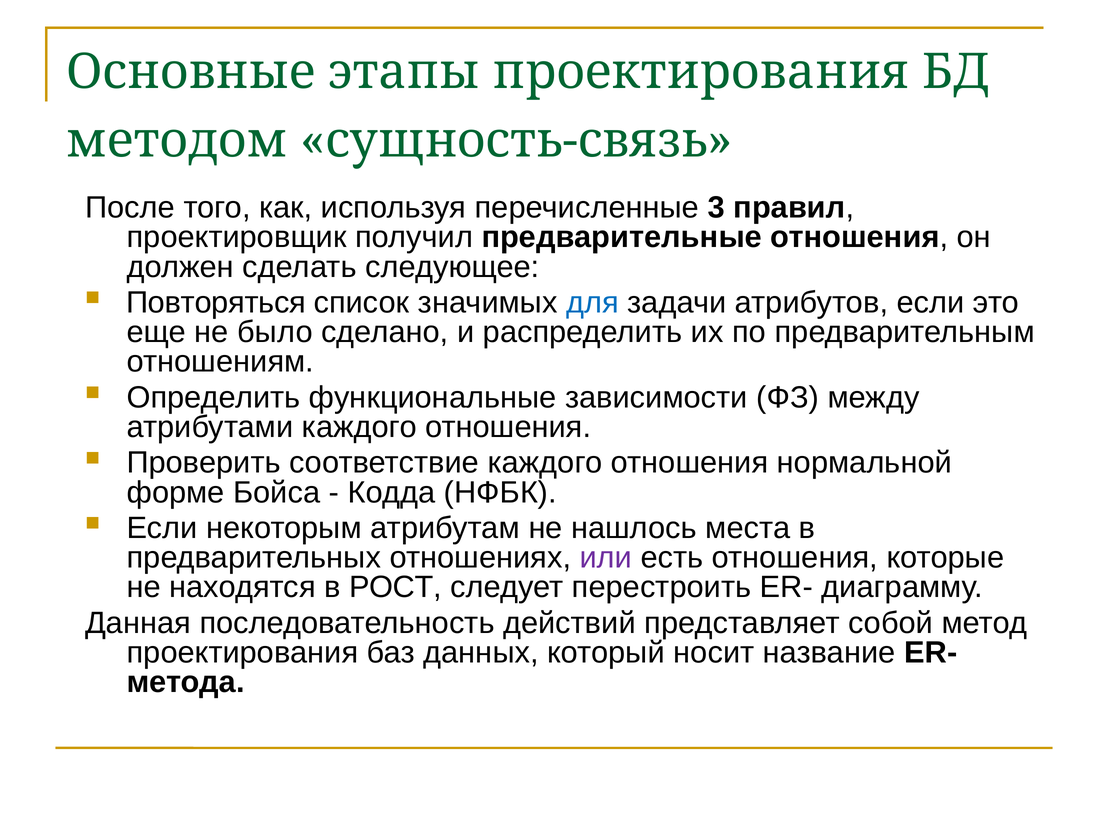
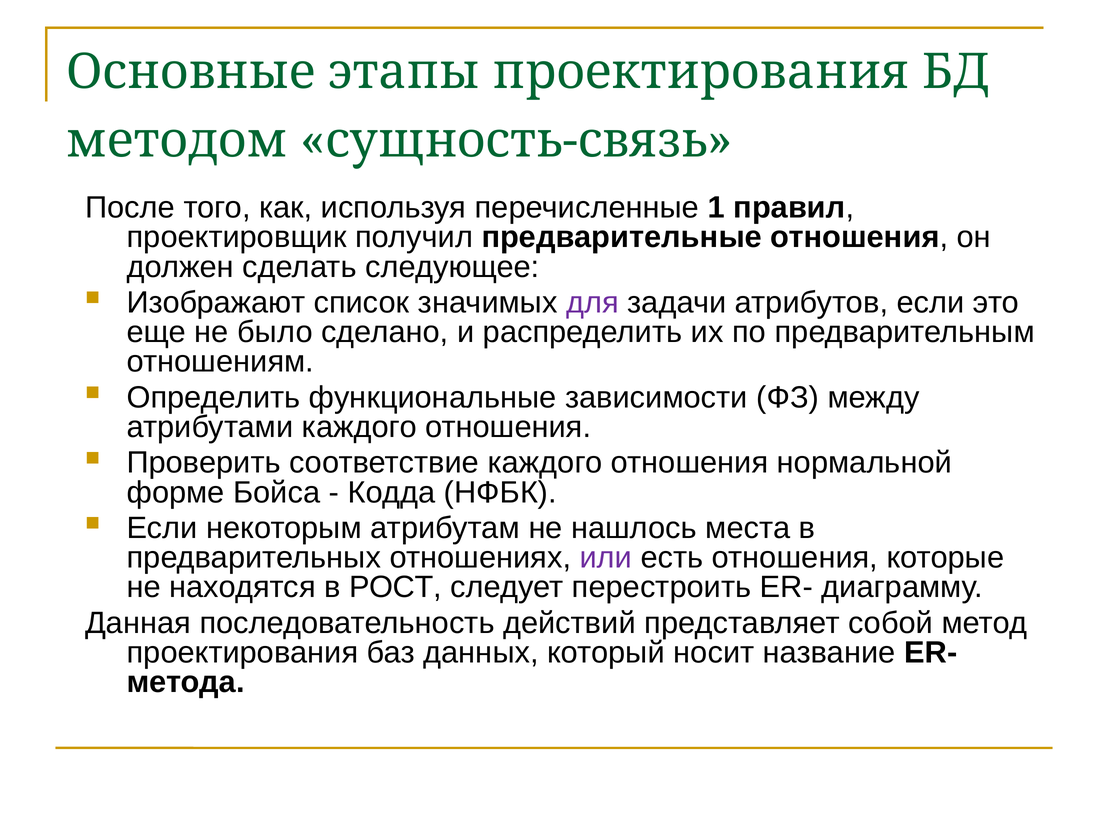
3: 3 -> 1
Повторяться: Повторяться -> Изображают
для colour: blue -> purple
